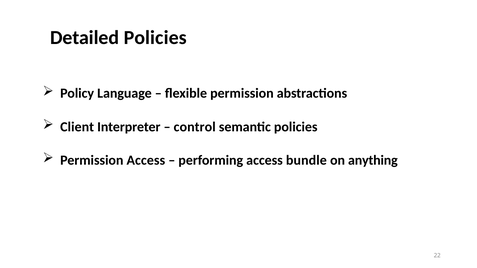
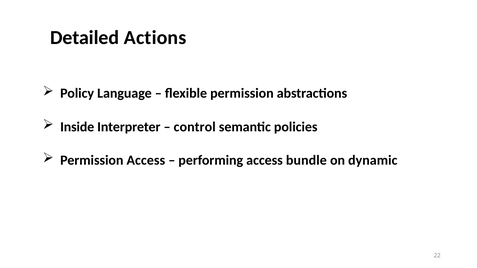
Detailed Policies: Policies -> Actions
Client: Client -> Inside
anything: anything -> dynamic
